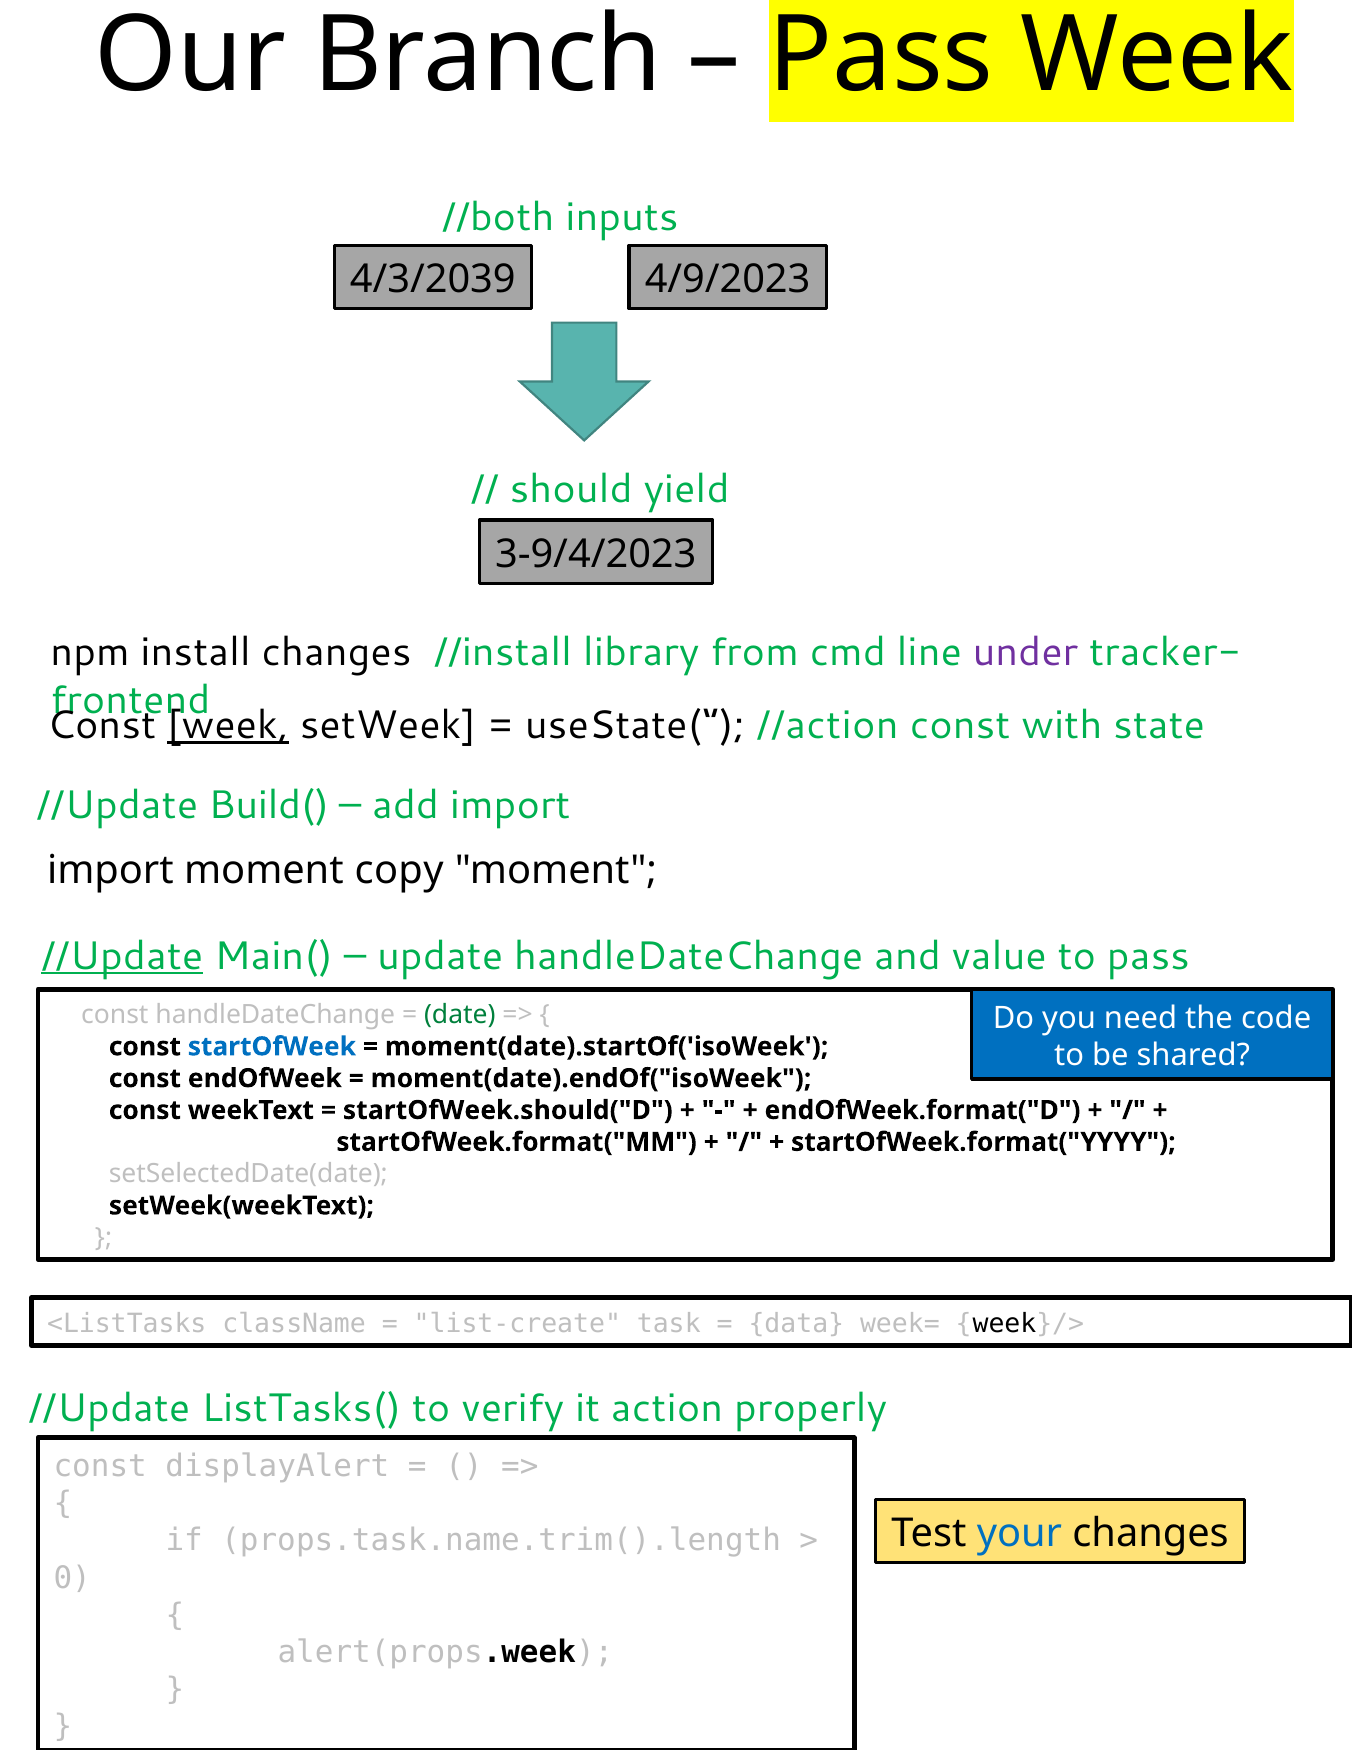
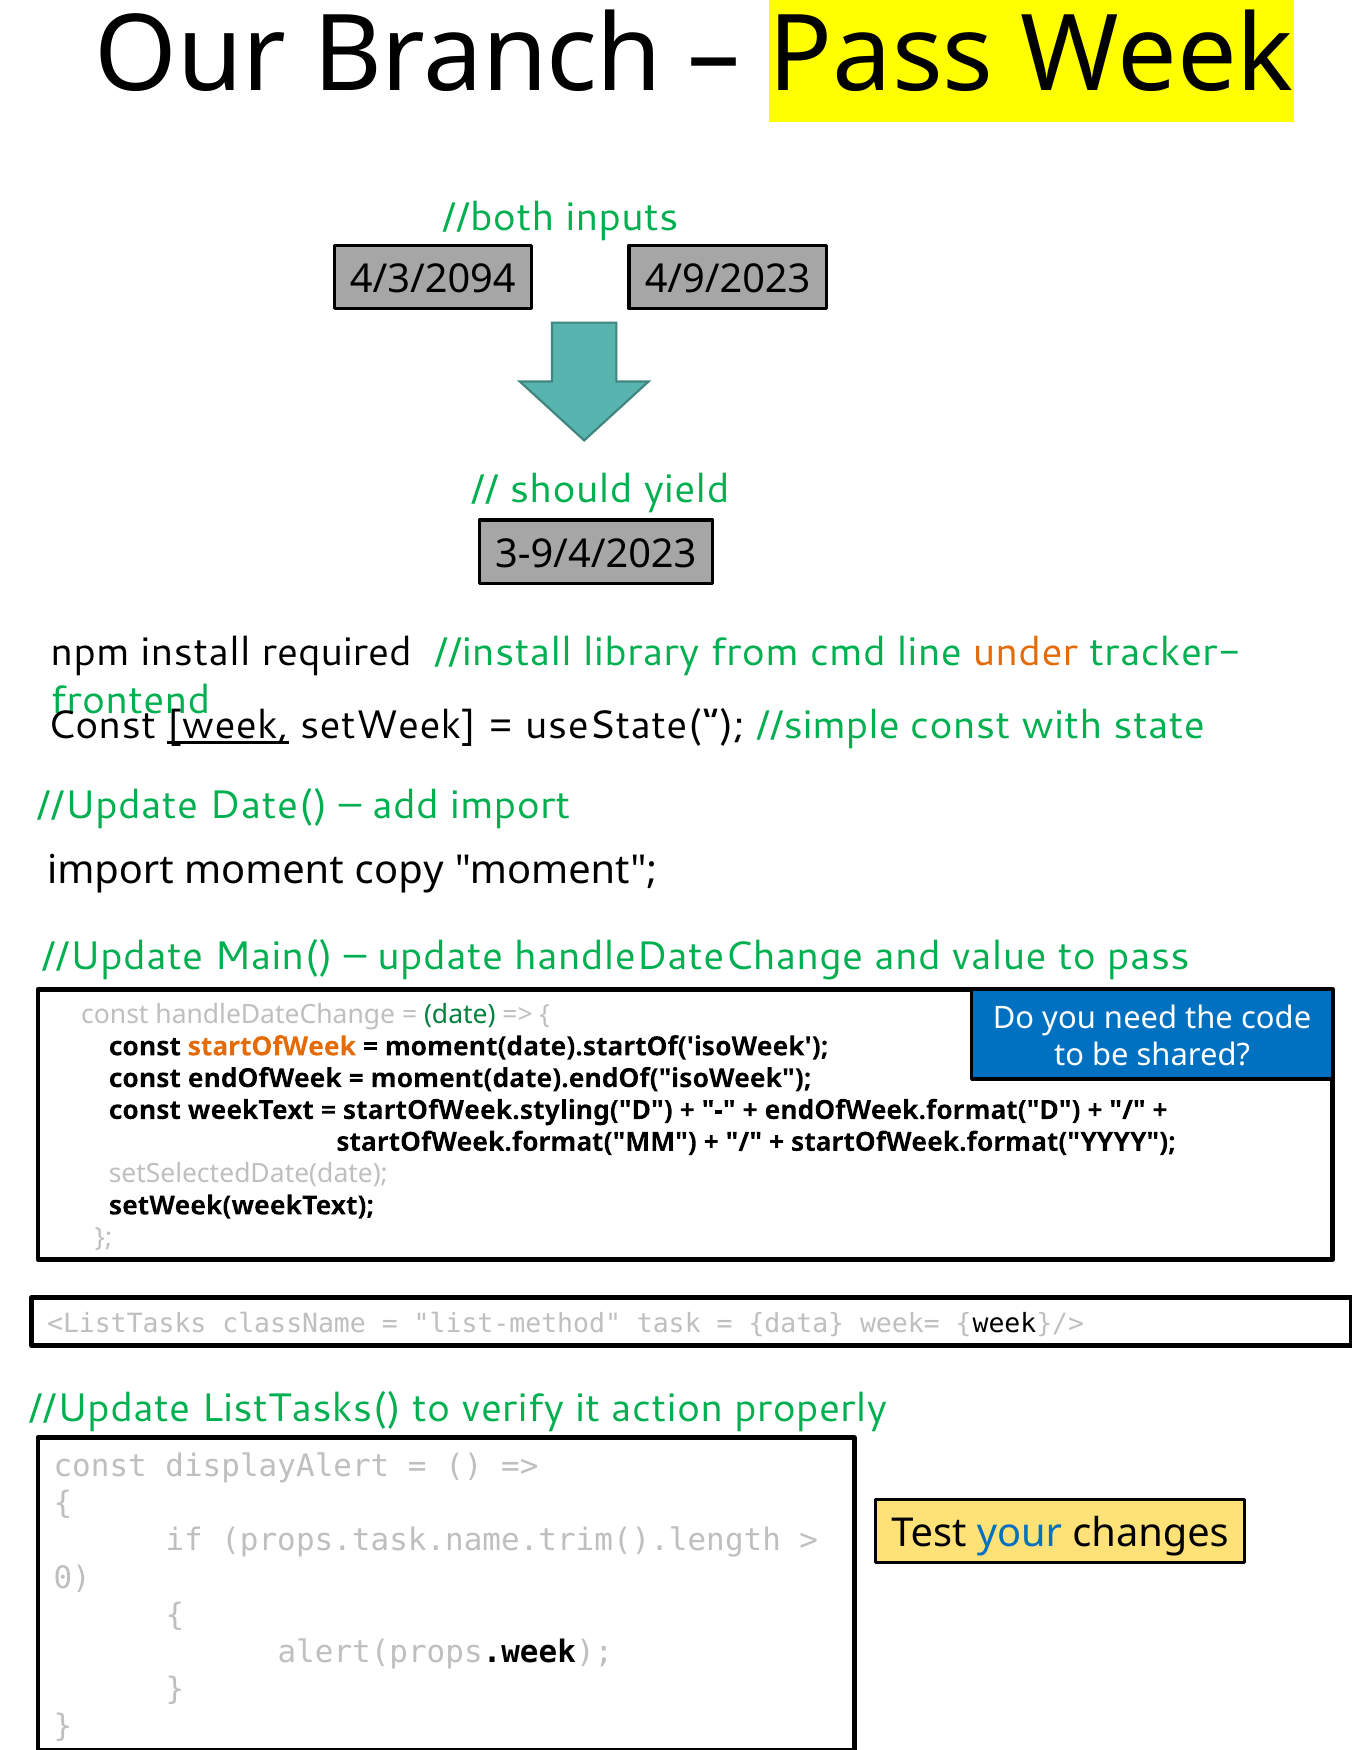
4/3/2039: 4/3/2039 -> 4/3/2094
install changes: changes -> required
under colour: purple -> orange
//action: //action -> //simple
Build(: Build( -> Date(
//Update at (122, 956) underline: present -> none
startOfWeek colour: blue -> orange
startOfWeek.should("D: startOfWeek.should("D -> startOfWeek.styling("D
list-create: list-create -> list-method
